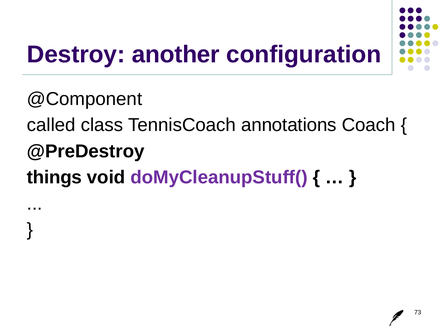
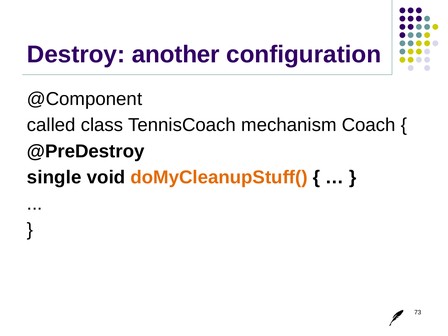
annotations: annotations -> mechanism
things: things -> single
doMyCleanupStuff( colour: purple -> orange
